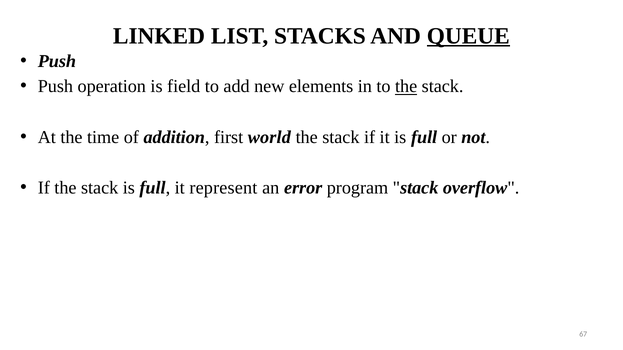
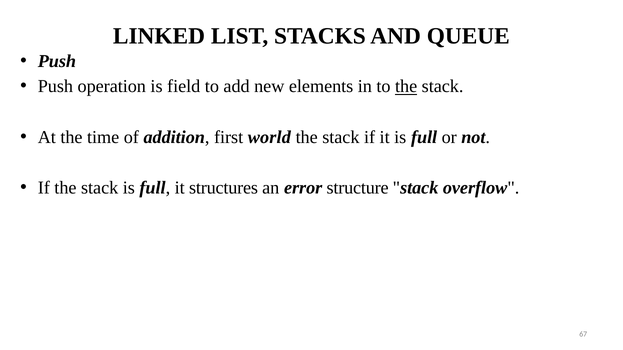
QUEUE underline: present -> none
represent: represent -> structures
program: program -> structure
